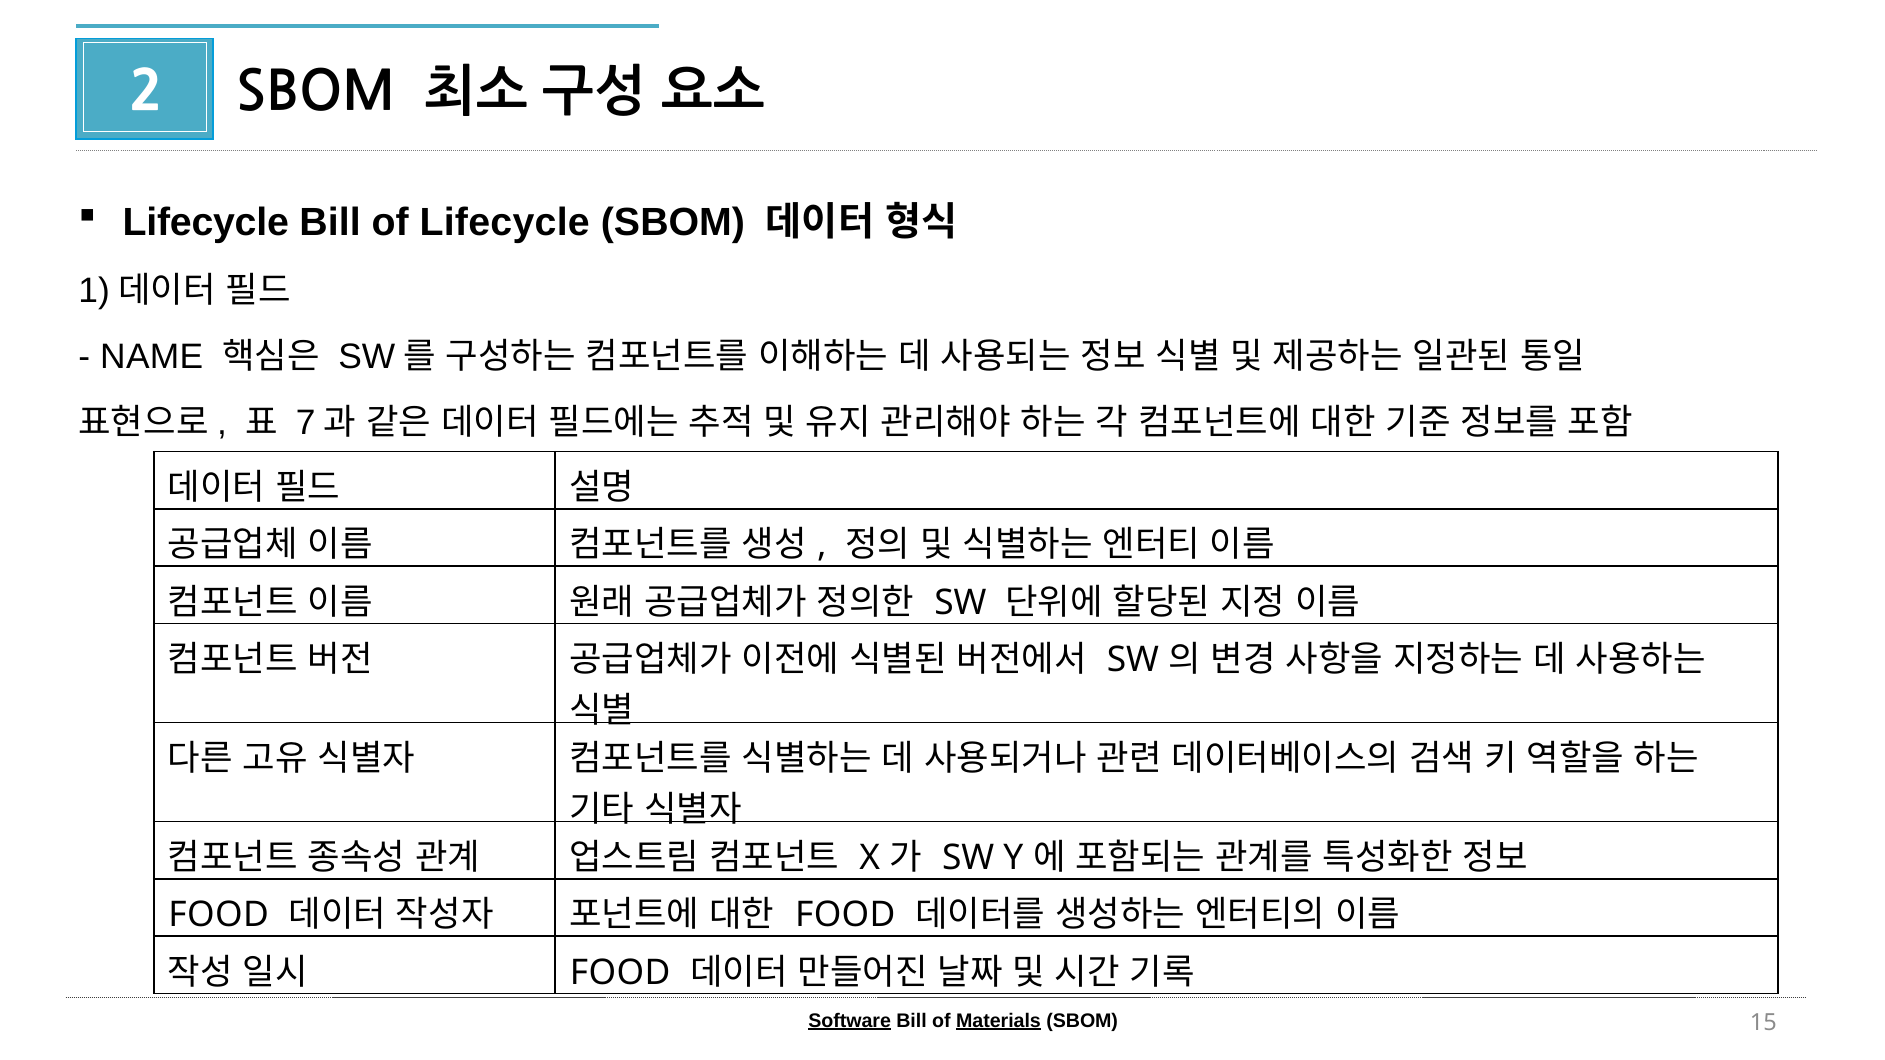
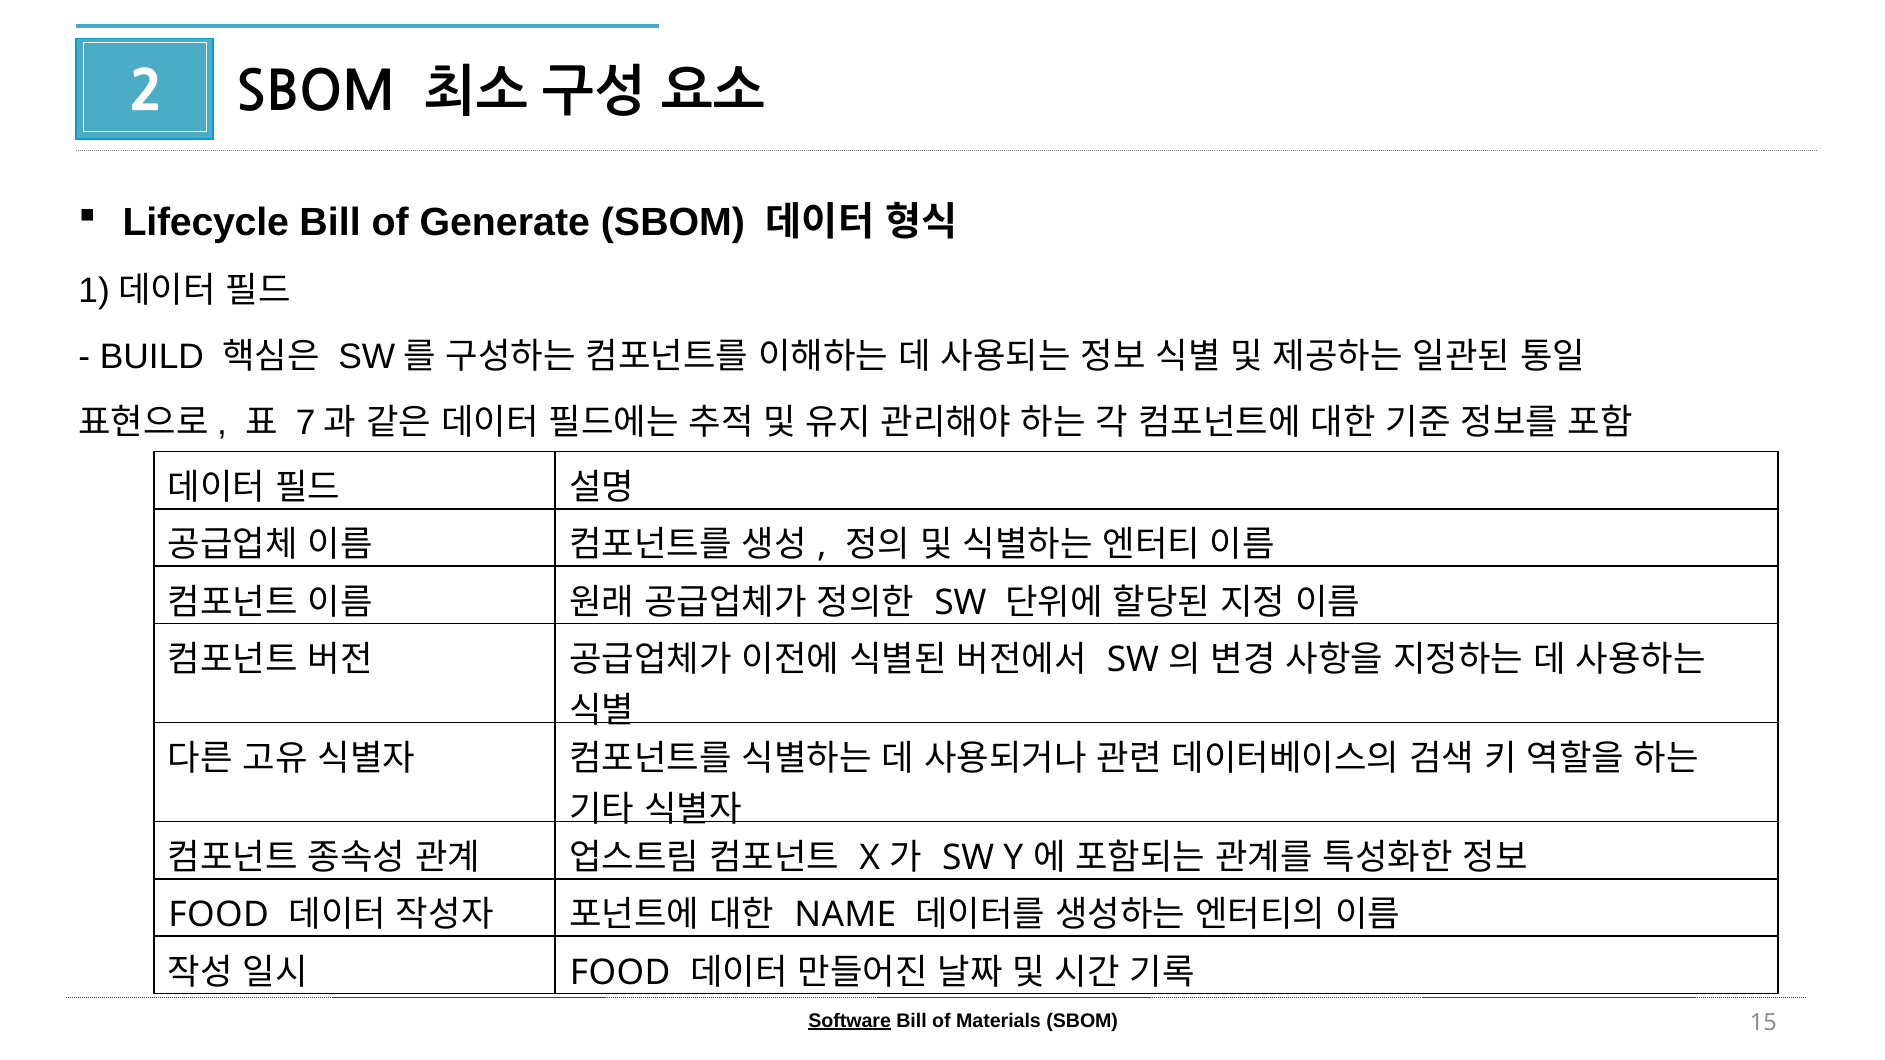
of Lifecycle: Lifecycle -> Generate
NAME: NAME -> BUILD
FOOD at (845, 916): FOOD -> NAME
Materials underline: present -> none
